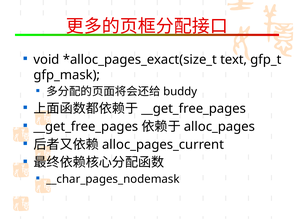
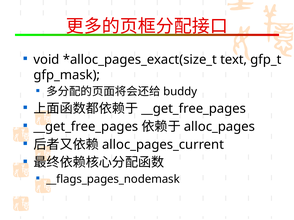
__char_pages_nodemask: __char_pages_nodemask -> __flags_pages_nodemask
